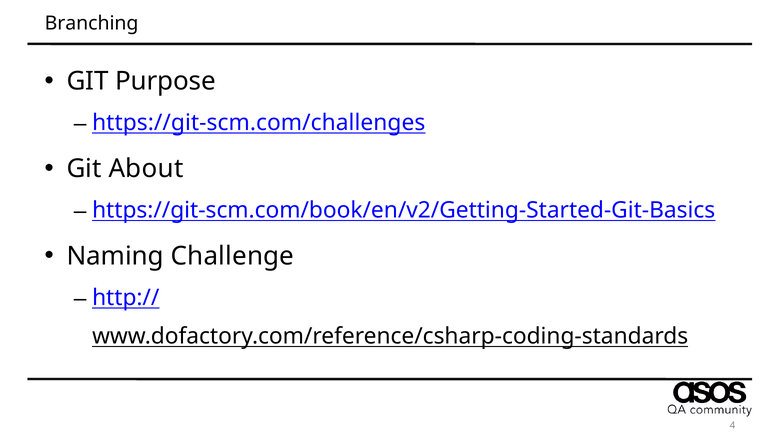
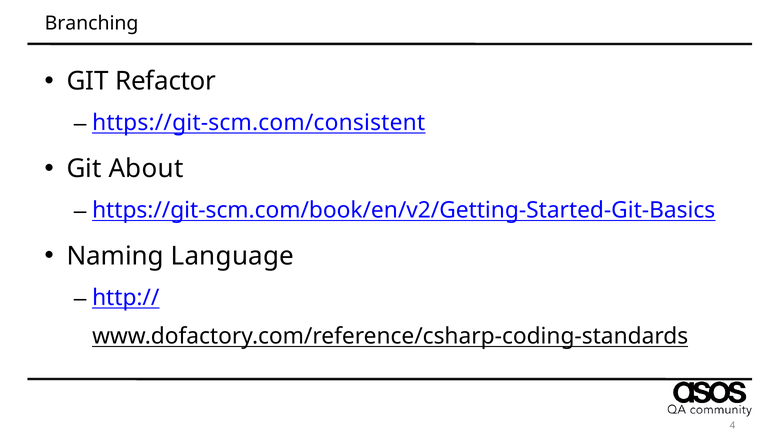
Purpose: Purpose -> Refactor
https://git-scm.com/challenges: https://git-scm.com/challenges -> https://git-scm.com/consistent
Challenge: Challenge -> Language
